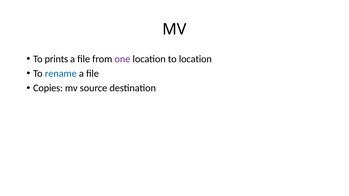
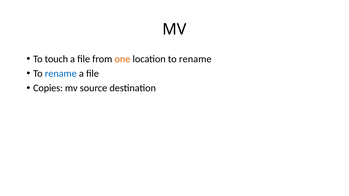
prints: prints -> touch
one colour: purple -> orange
location to location: location -> rename
